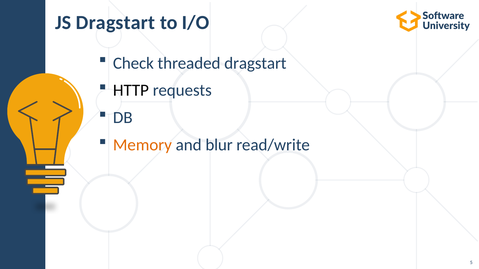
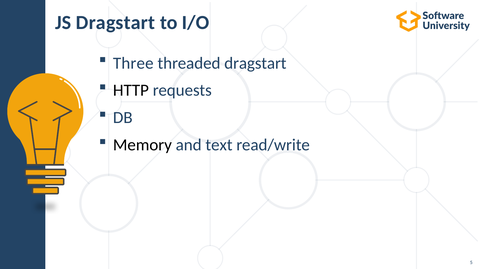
Check: Check -> Three
Memory colour: orange -> black
blur: blur -> text
